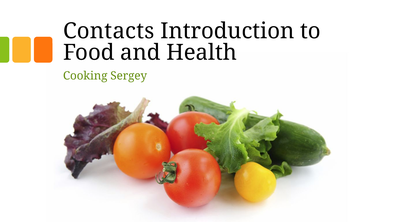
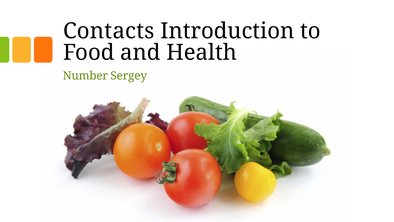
Cooking: Cooking -> Number
